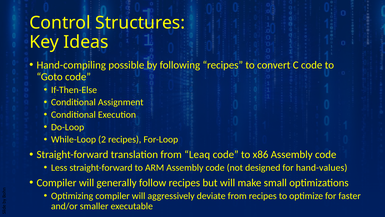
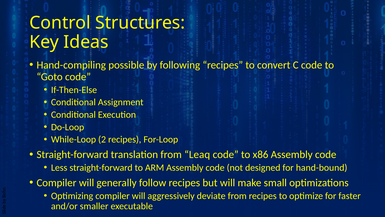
hand-values: hand-values -> hand-bound
